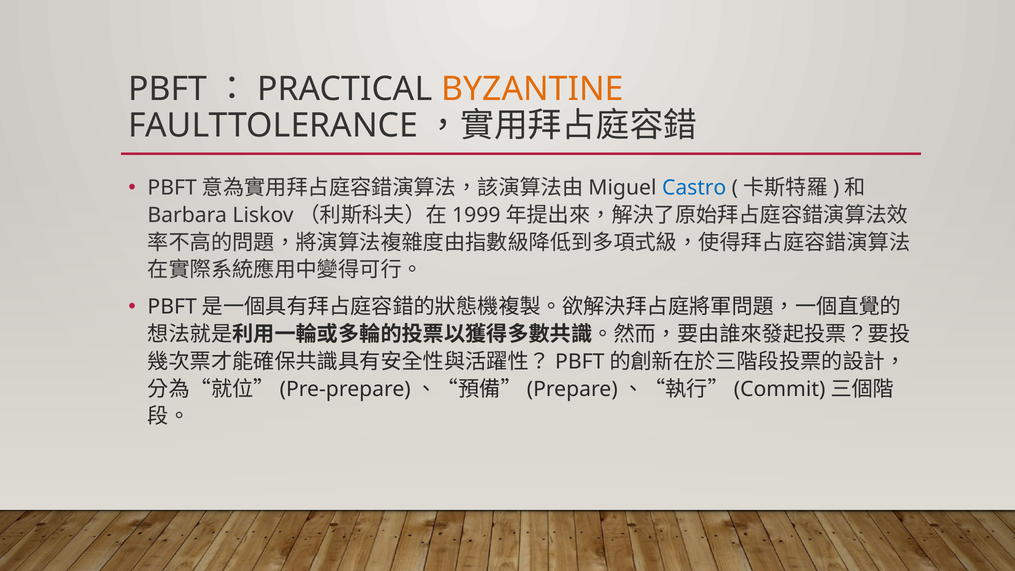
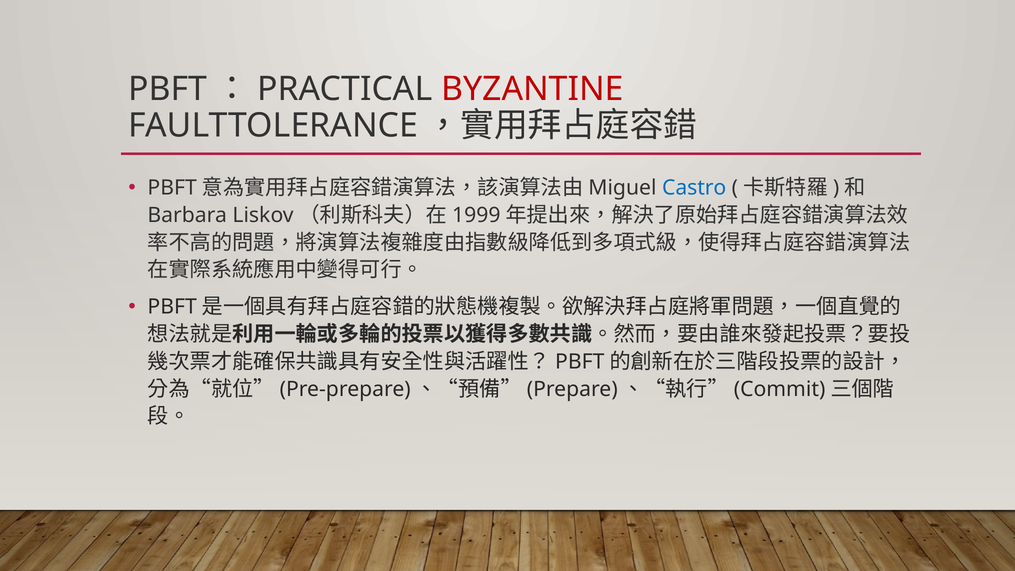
BYZANTINE colour: orange -> red
